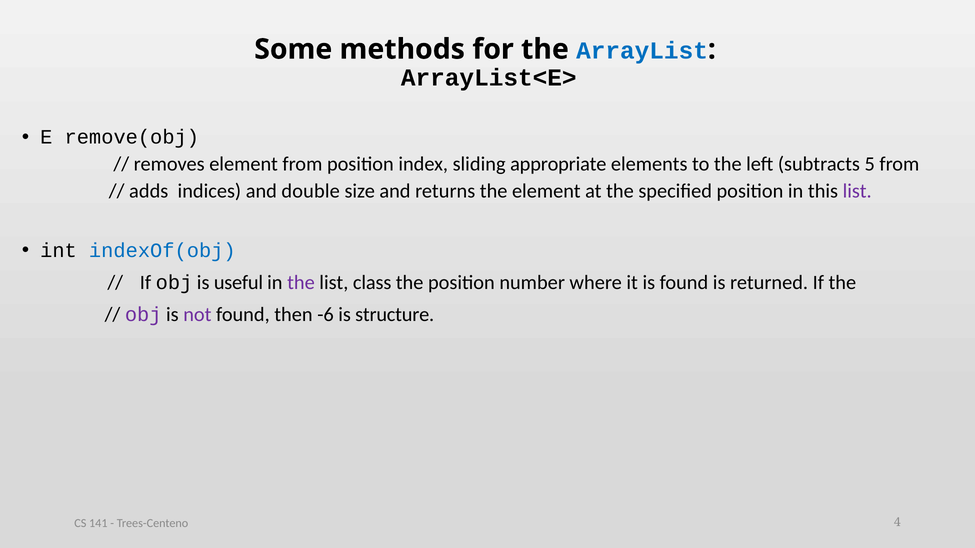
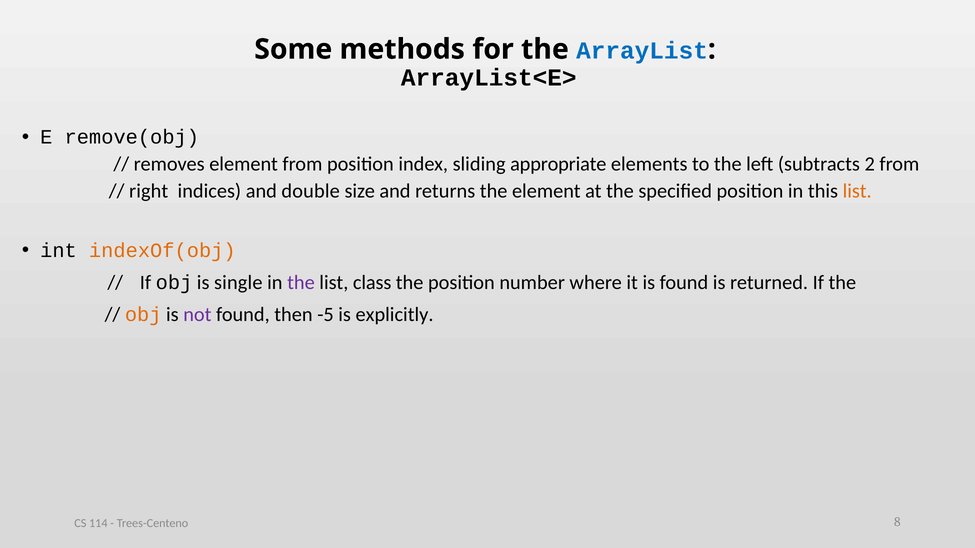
5: 5 -> 2
adds: adds -> right
list at (857, 191) colour: purple -> orange
indexOf(obj colour: blue -> orange
useful: useful -> single
obj at (143, 315) colour: purple -> orange
-6: -6 -> -5
structure: structure -> explicitly
141: 141 -> 114
4: 4 -> 8
